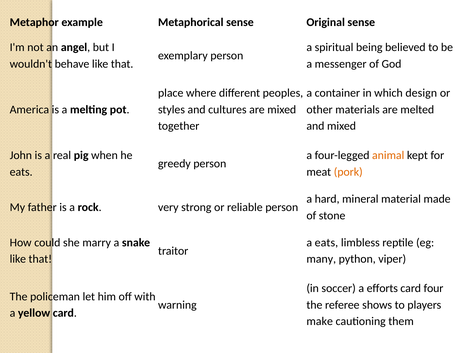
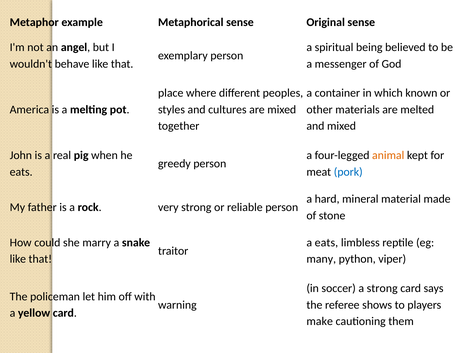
design: design -> known
pork colour: orange -> blue
a efforts: efforts -> strong
four: four -> says
